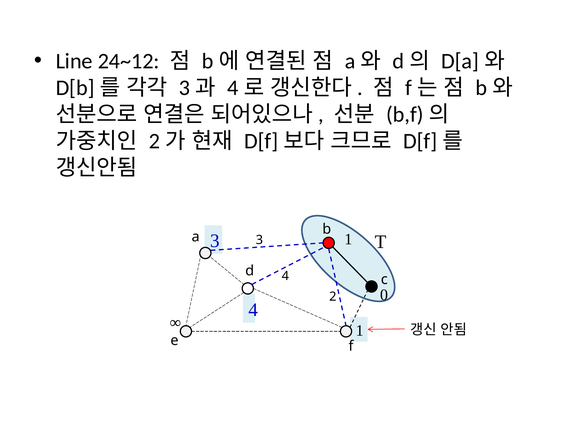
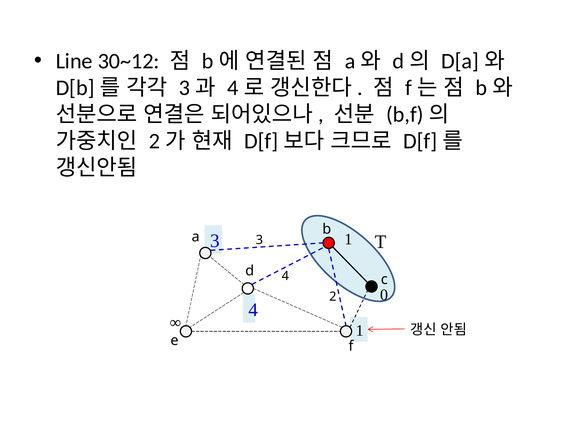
24~12: 24~12 -> 30~12
